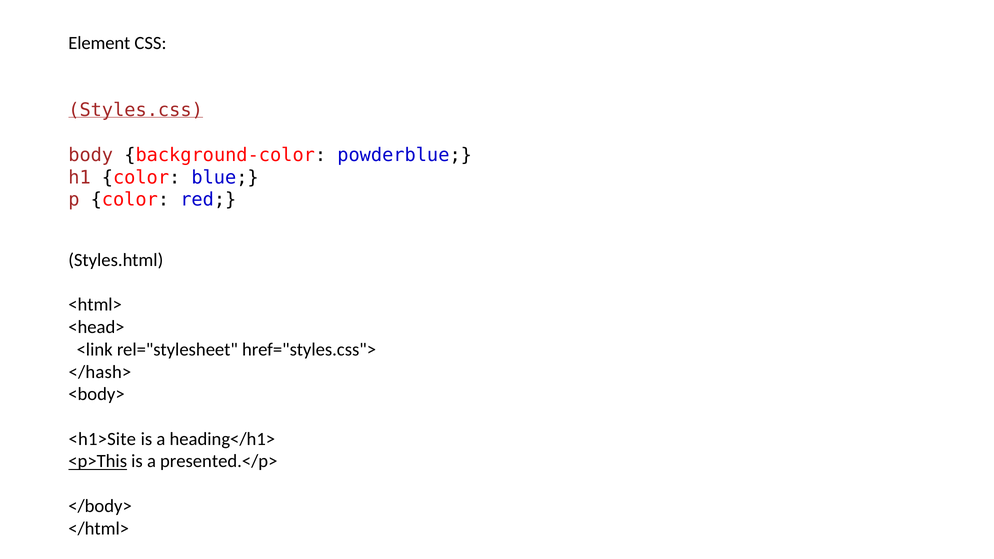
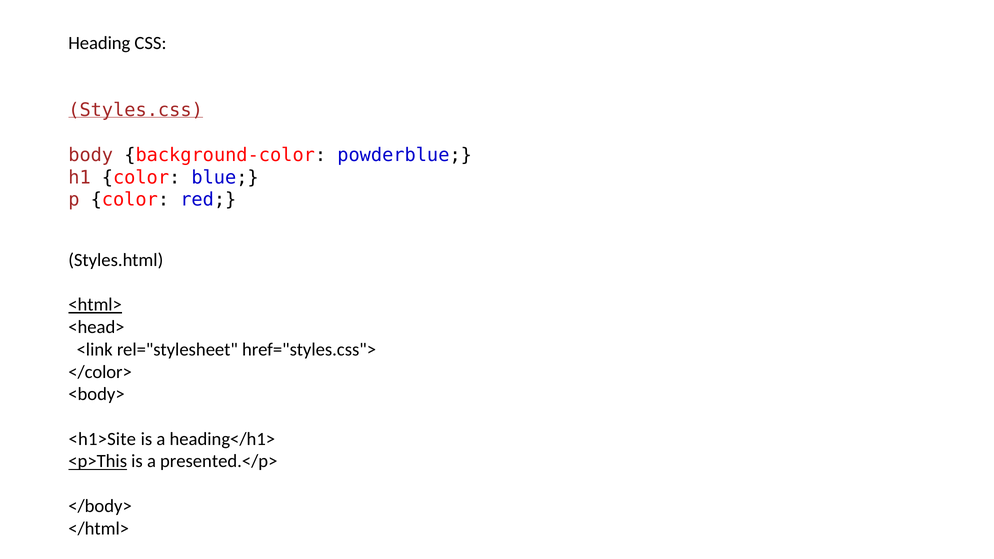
Element: Element -> Heading
<html> underline: none -> present
</hash>: </hash> -> </color>
